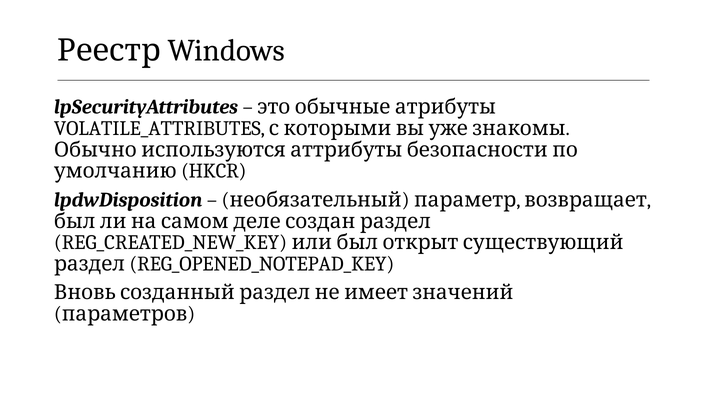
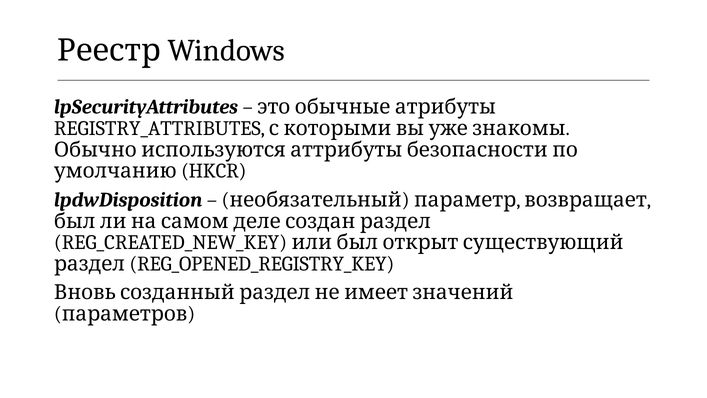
VOLATILE_ATTRIBUTES: VOLATILE_ATTRIBUTES -> REGISTRY_ATTRIBUTES
REG_OPENED_NOTEPAD_KEY: REG_OPENED_NOTEPAD_KEY -> REG_OPENED_REGISTRY_KEY
